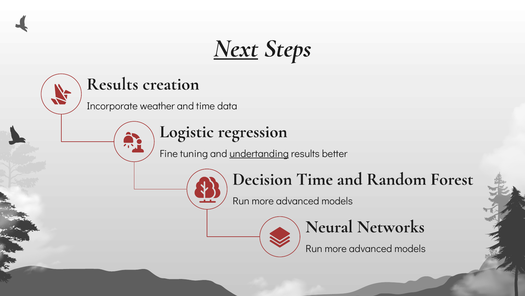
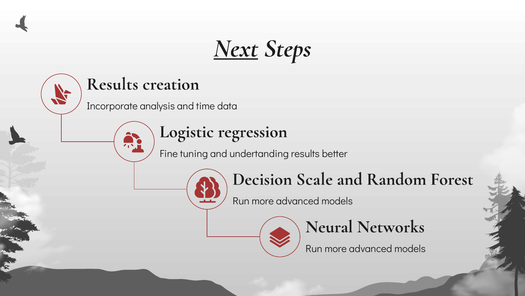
weather: weather -> analysis
undertanding underline: present -> none
Decision Time: Time -> Scale
